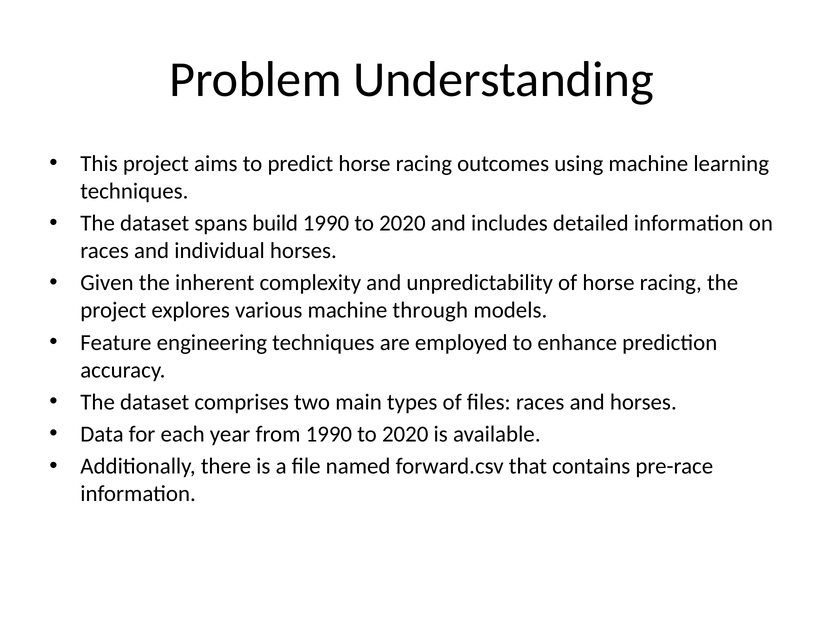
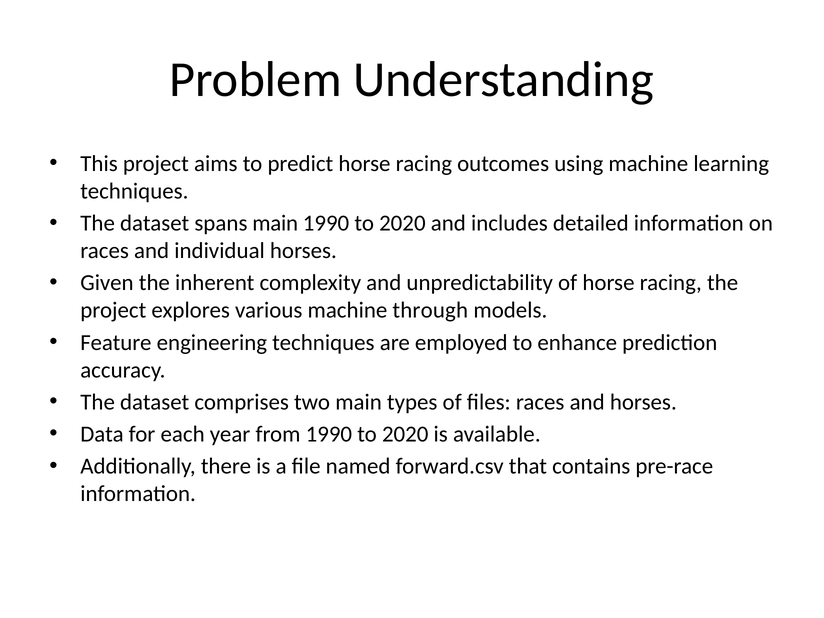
spans build: build -> main
